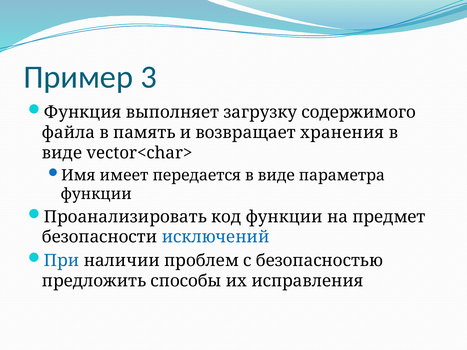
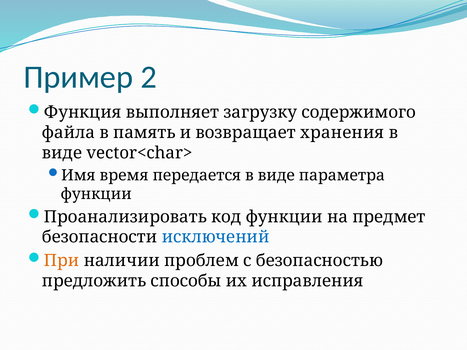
3: 3 -> 2
имеет: имеет -> время
При colour: blue -> orange
